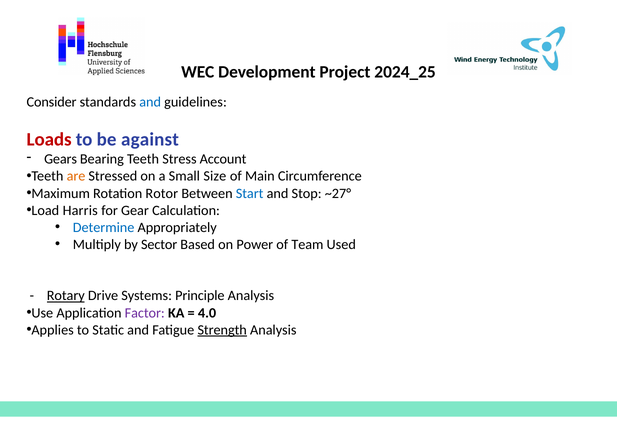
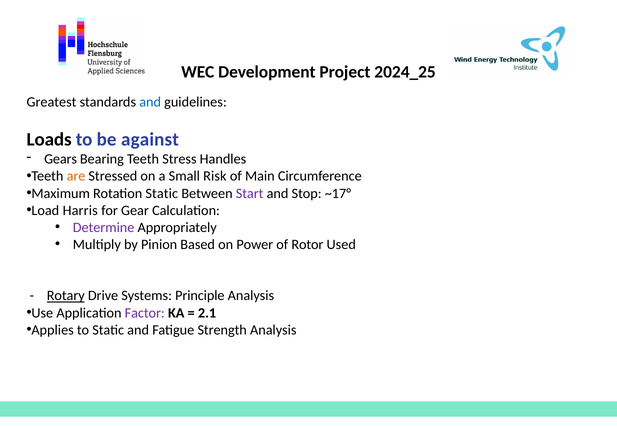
Consider: Consider -> Greatest
Loads colour: red -> black
Account: Account -> Handles
Size: Size -> Risk
Rotation Rotor: Rotor -> Static
Start colour: blue -> purple
~27°: ~27° -> ~17°
Determine colour: blue -> purple
Sector: Sector -> Pinion
Team: Team -> Rotor
4.0: 4.0 -> 2.1
Strength underline: present -> none
